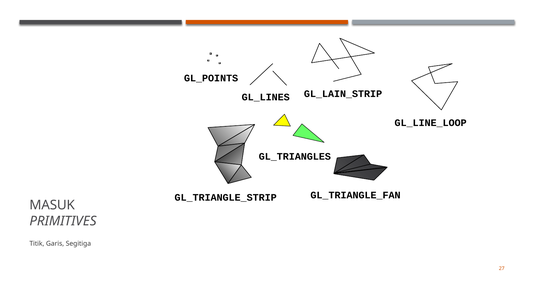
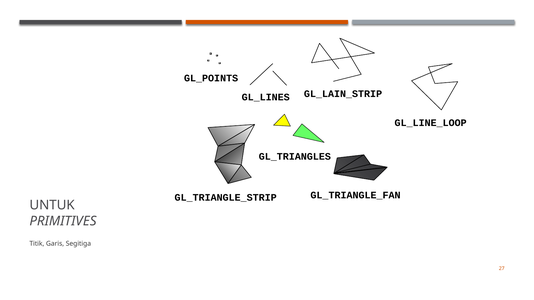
MASUK: MASUK -> UNTUK
